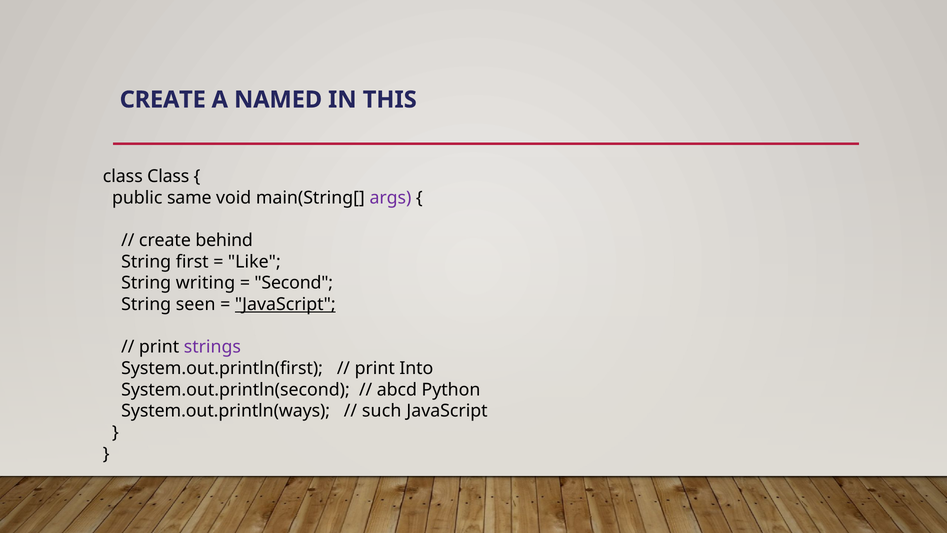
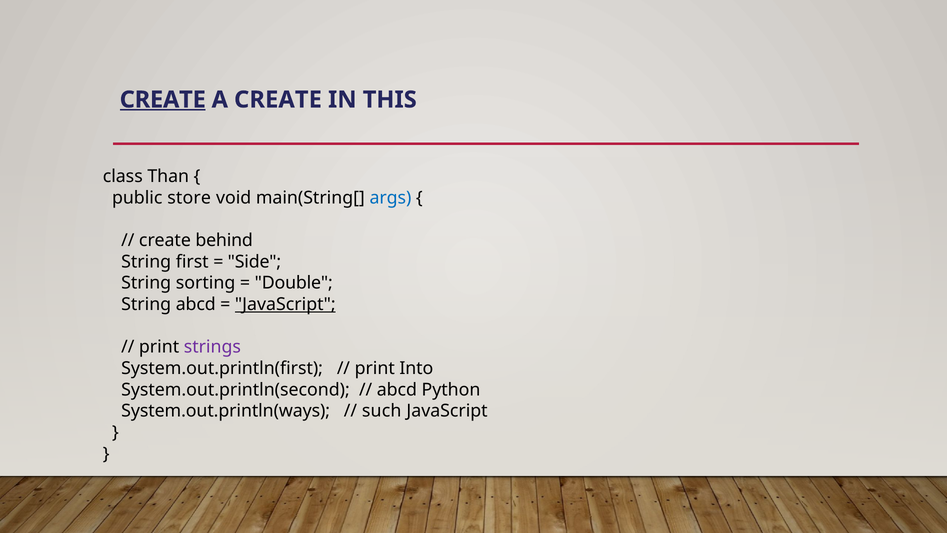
CREATE at (163, 100) underline: none -> present
A NAMED: NAMED -> CREATE
class Class: Class -> Than
same: same -> store
args colour: purple -> blue
Like: Like -> Side
writing: writing -> sorting
Second: Second -> Double
String seen: seen -> abcd
